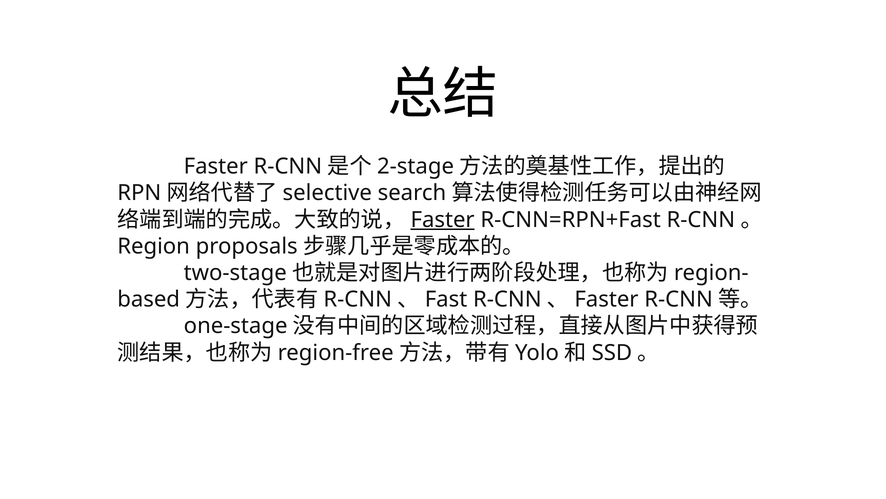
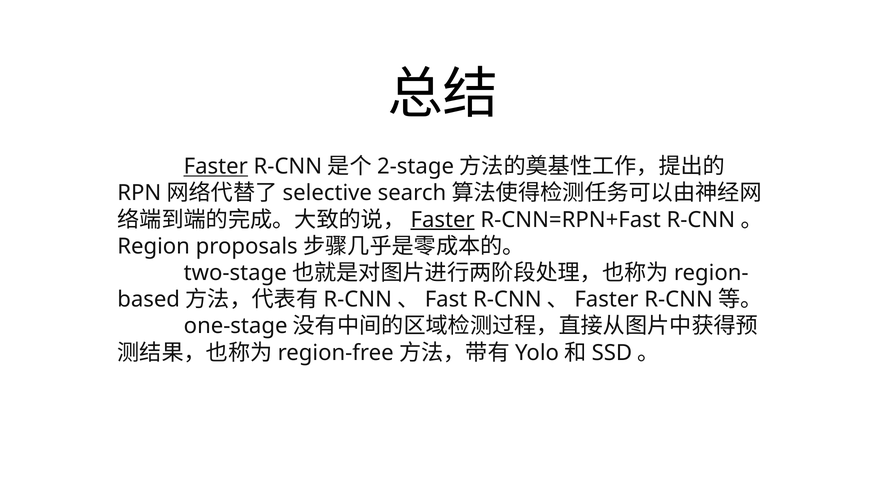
Faster at (216, 166) underline: none -> present
